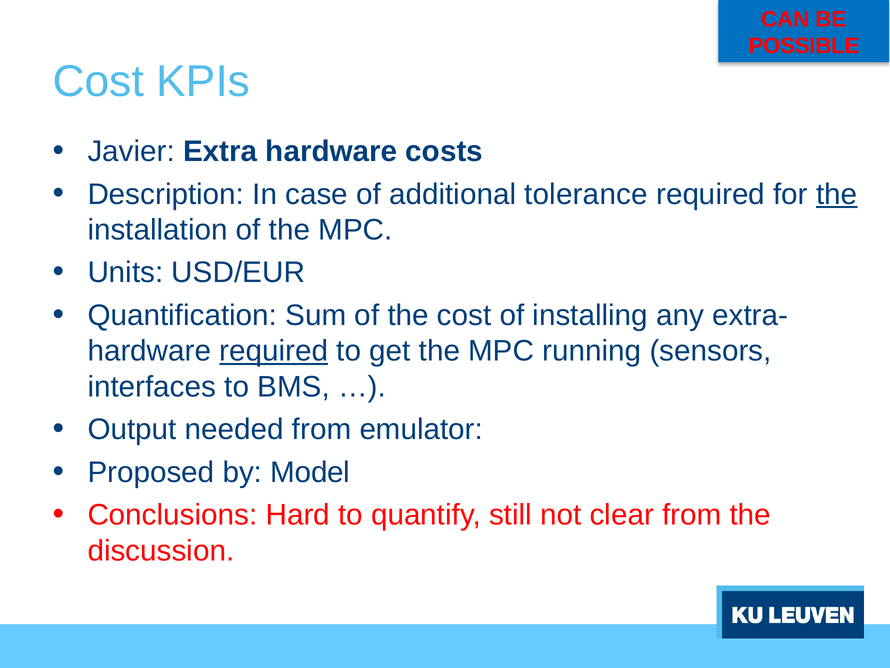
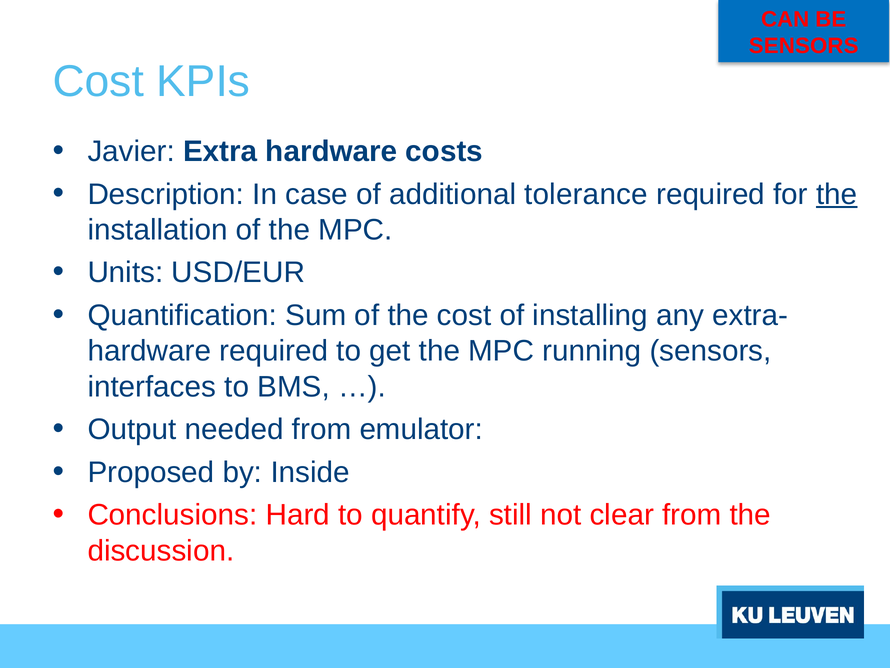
POSSIBLE at (804, 46): POSSIBLE -> SENSORS
required at (274, 351) underline: present -> none
Model: Model -> Inside
